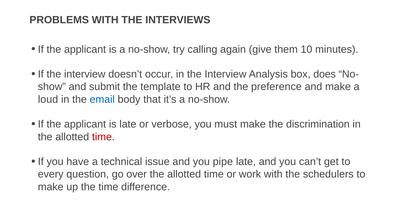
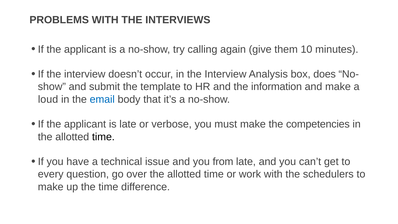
preference: preference -> information
discrimination: discrimination -> competencies
time at (103, 137) colour: red -> black
pipe: pipe -> from
